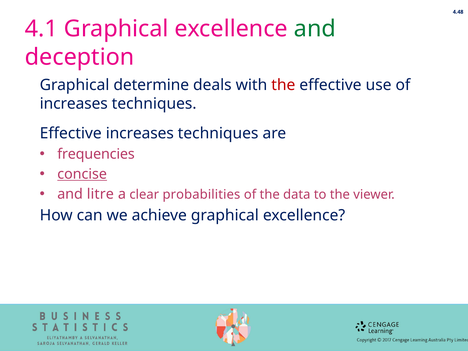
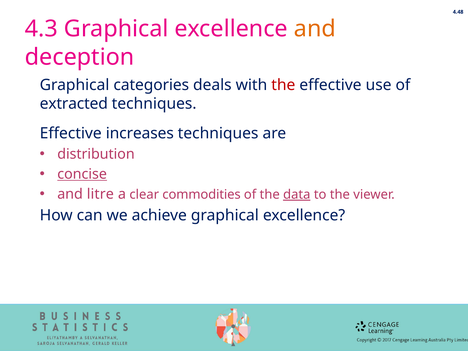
4.1: 4.1 -> 4.3
and at (315, 29) colour: green -> orange
determine: determine -> categories
increases at (74, 104): increases -> extracted
frequencies: frequencies -> distribution
probabilities: probabilities -> commodities
data underline: none -> present
